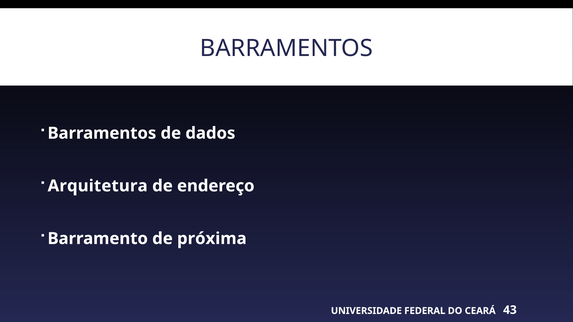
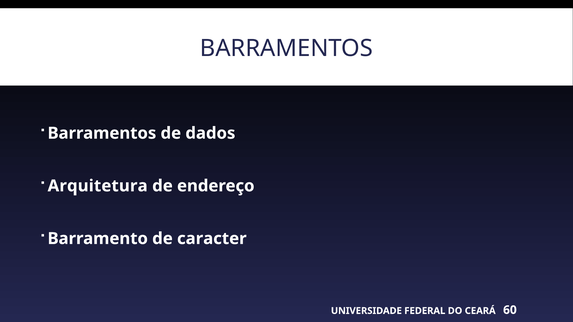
próxima: próxima -> caracter
43: 43 -> 60
